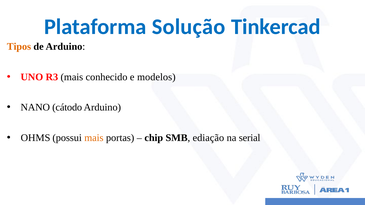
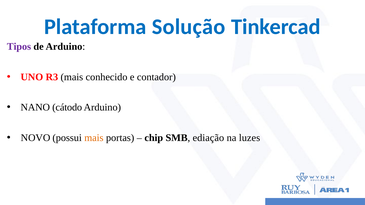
Tipos colour: orange -> purple
modelos: modelos -> contador
OHMS: OHMS -> NOVO
serial: serial -> luzes
